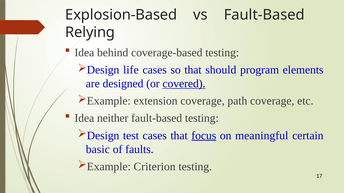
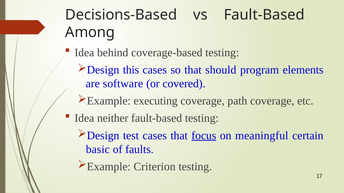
Explosion-Based: Explosion-Based -> Decisions-Based
Relying: Relying -> Among
life: life -> this
designed: designed -> software
covered underline: present -> none
extension: extension -> executing
